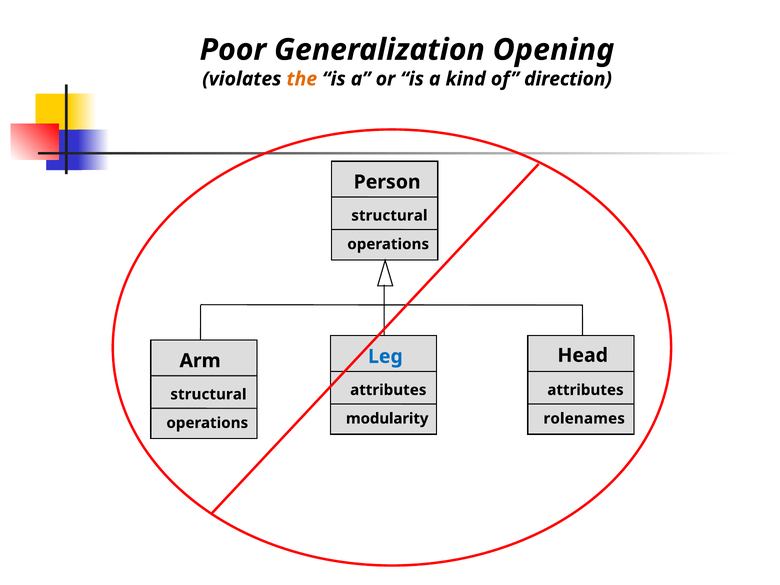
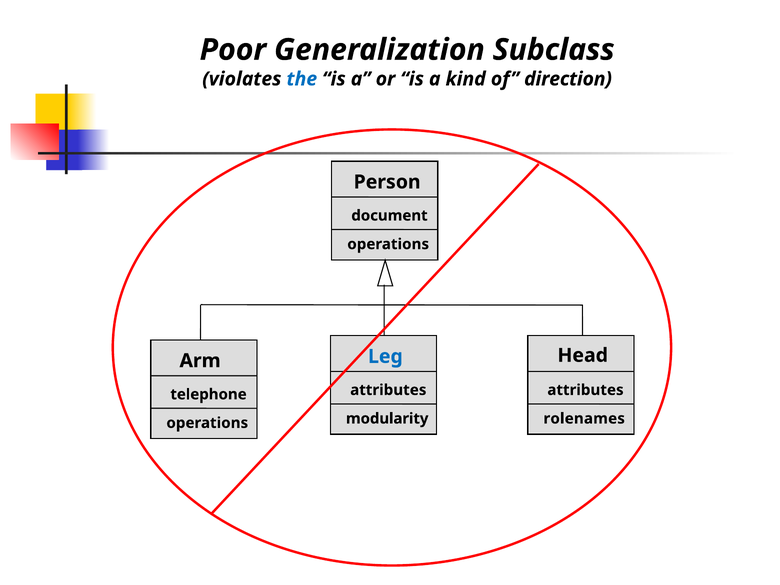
Opening: Opening -> Subclass
the colour: orange -> blue
structural at (389, 216): structural -> document
structural at (208, 394): structural -> telephone
